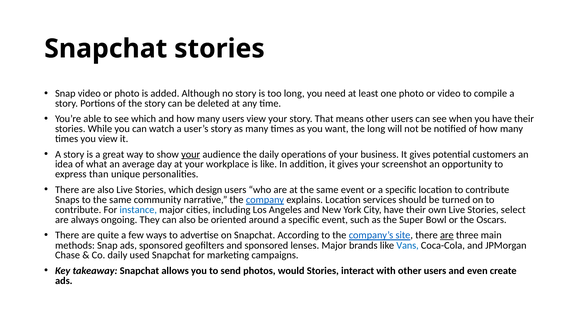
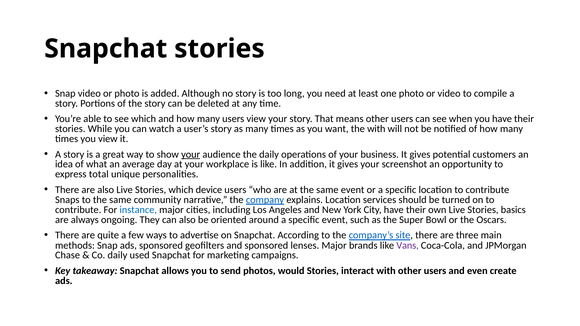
the long: long -> with
than: than -> total
design: design -> device
select: select -> basics
are at (447, 235) underline: present -> none
Vans colour: blue -> purple
